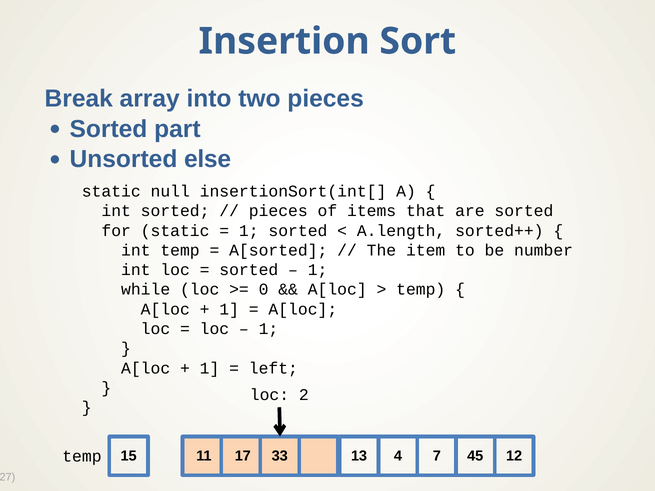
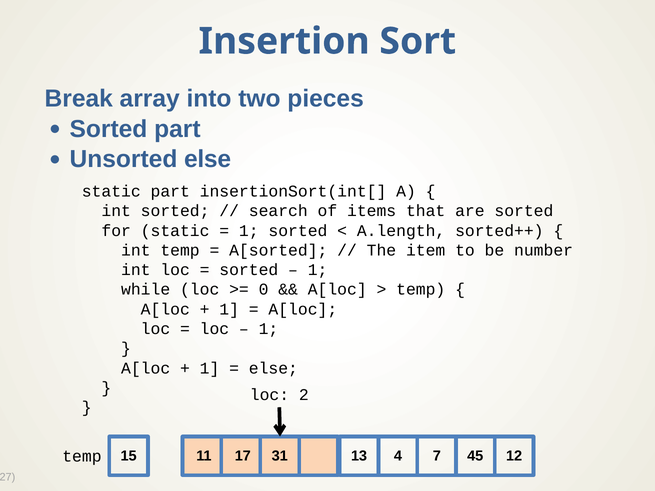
static null: null -> part
pieces at (278, 211): pieces -> search
left at (273, 368): left -> else
33: 33 -> 31
